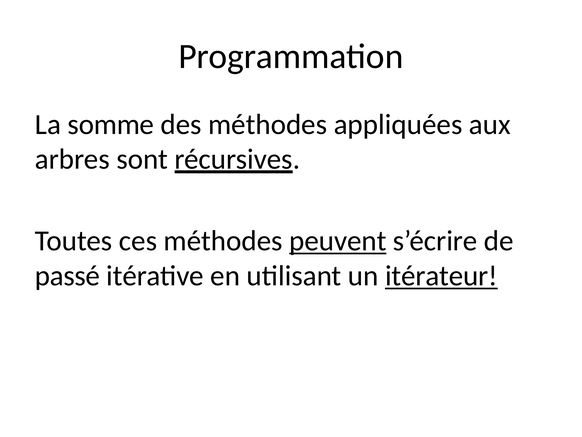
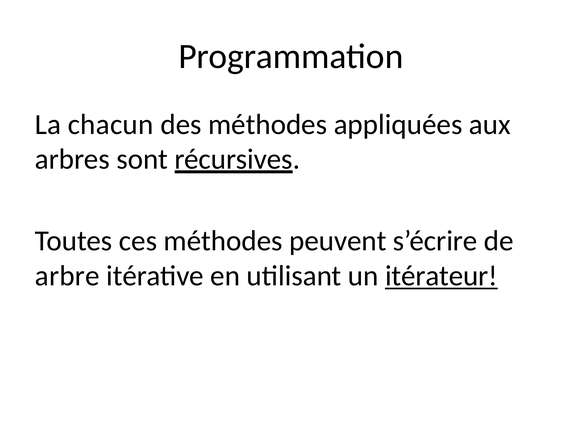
somme: somme -> chacun
peuvent underline: present -> none
passé: passé -> arbre
